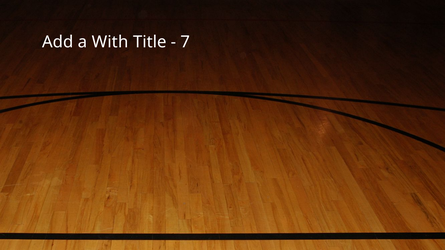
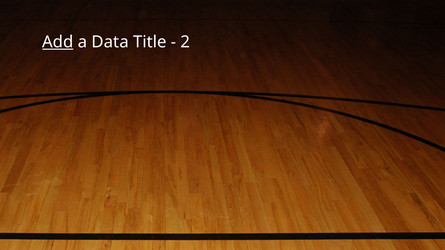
Add underline: none -> present
With: With -> Data
7: 7 -> 2
